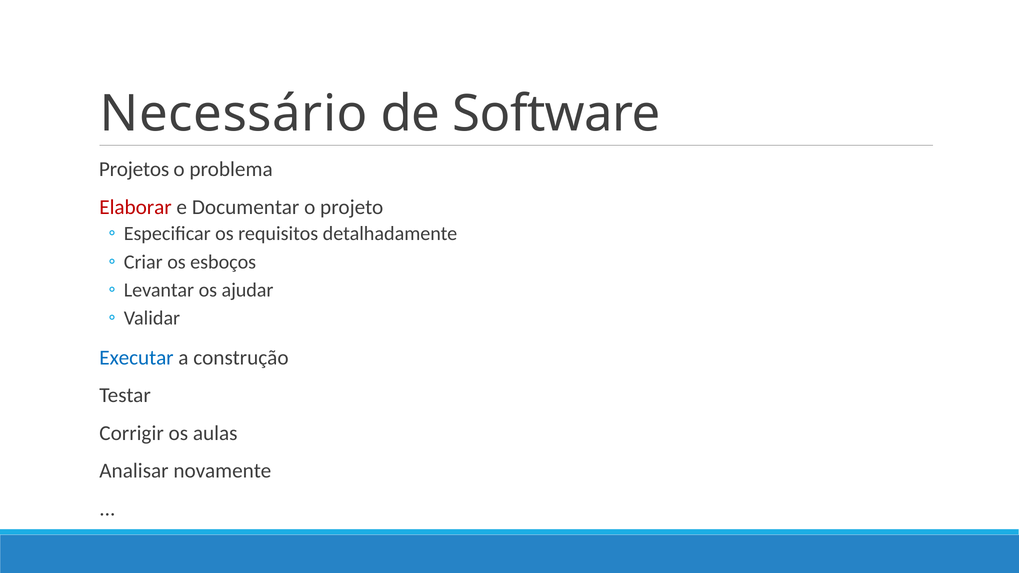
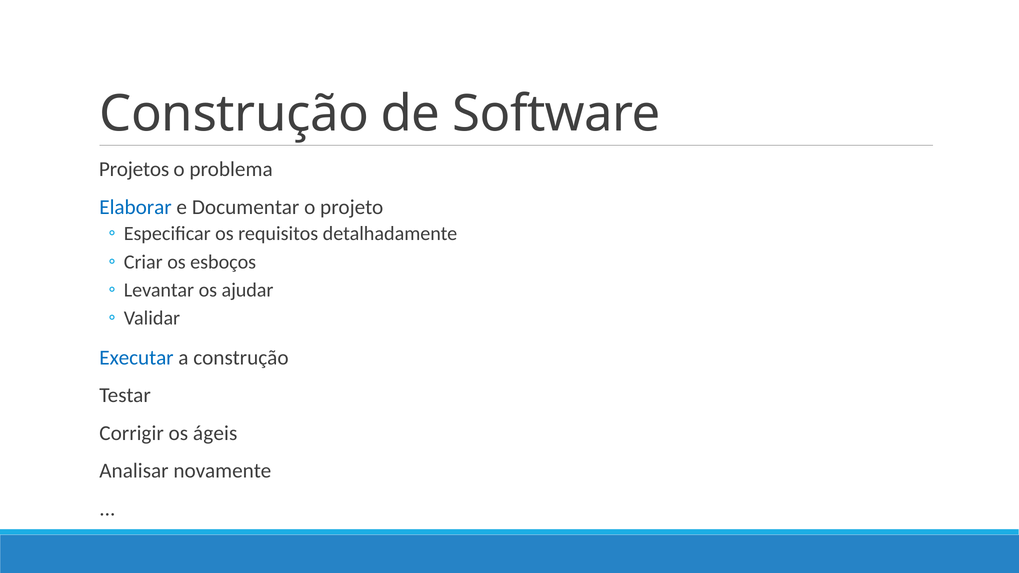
Necessário at (234, 114): Necessário -> Construção
Elaborar colour: red -> blue
aulas: aulas -> ágeis
